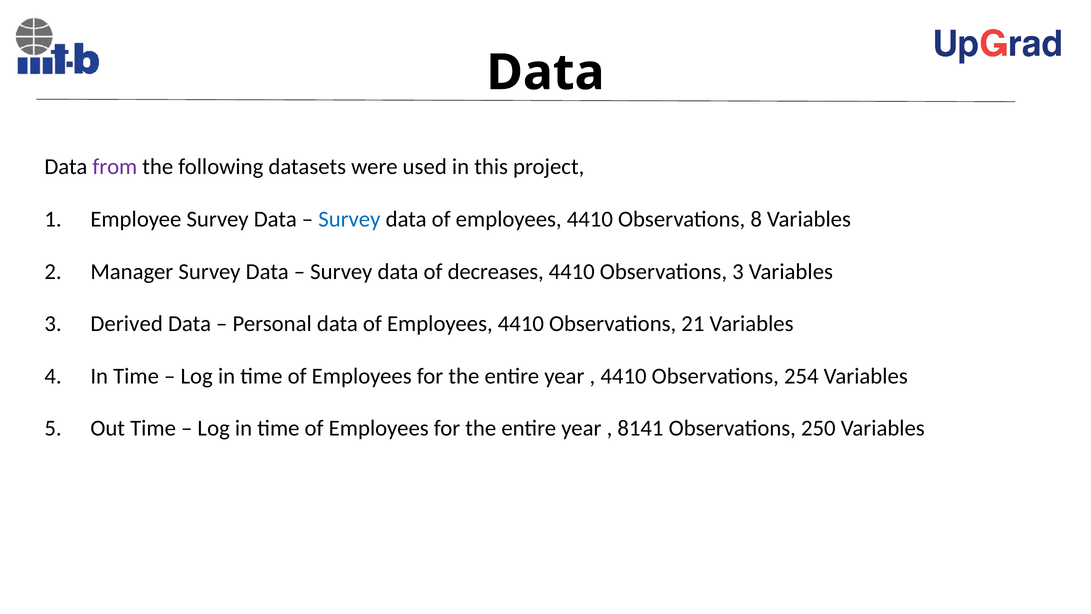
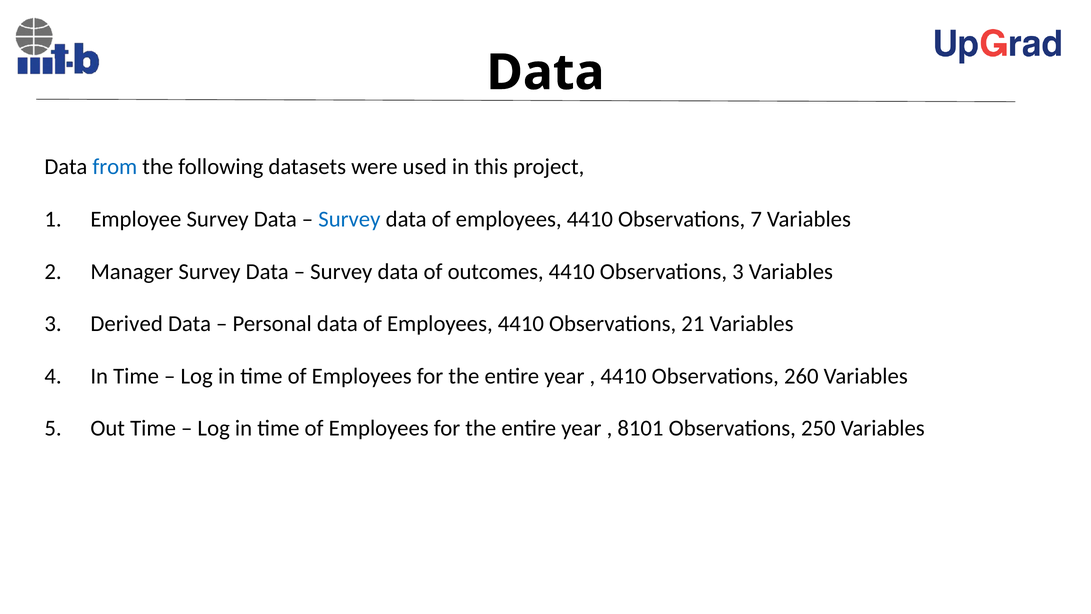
from colour: purple -> blue
8: 8 -> 7
decreases: decreases -> outcomes
254: 254 -> 260
8141: 8141 -> 8101
